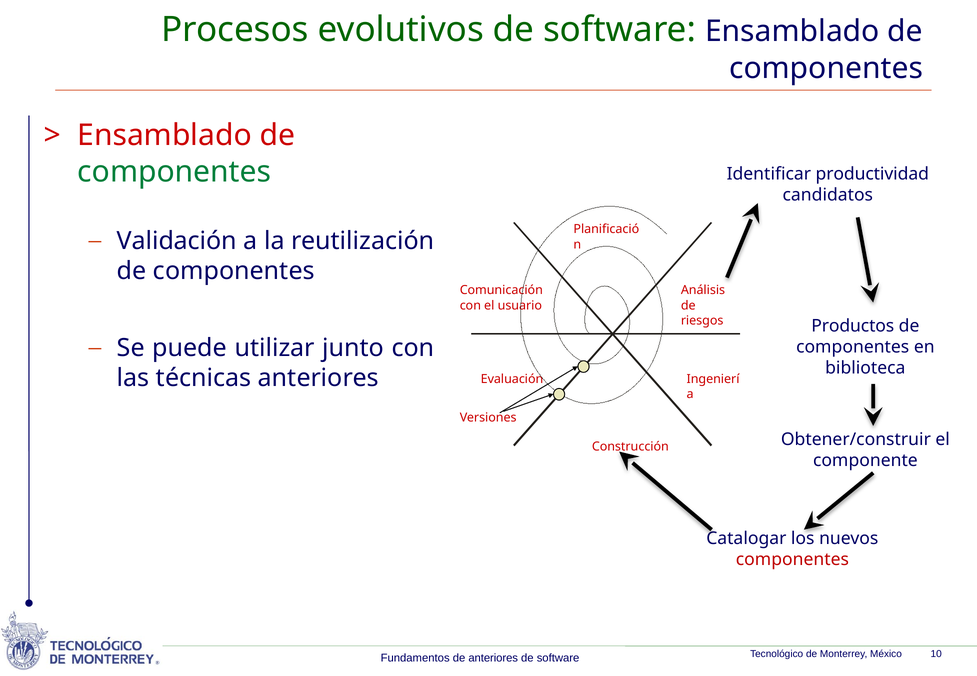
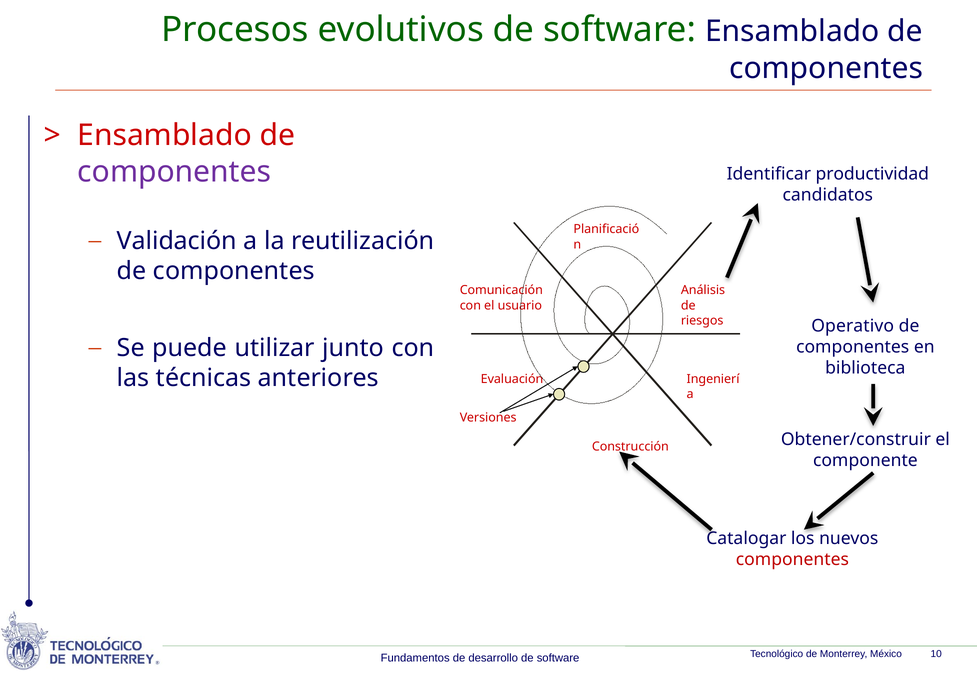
componentes at (174, 172) colour: green -> purple
Productos: Productos -> Operativo
de anteriores: anteriores -> desarrollo
